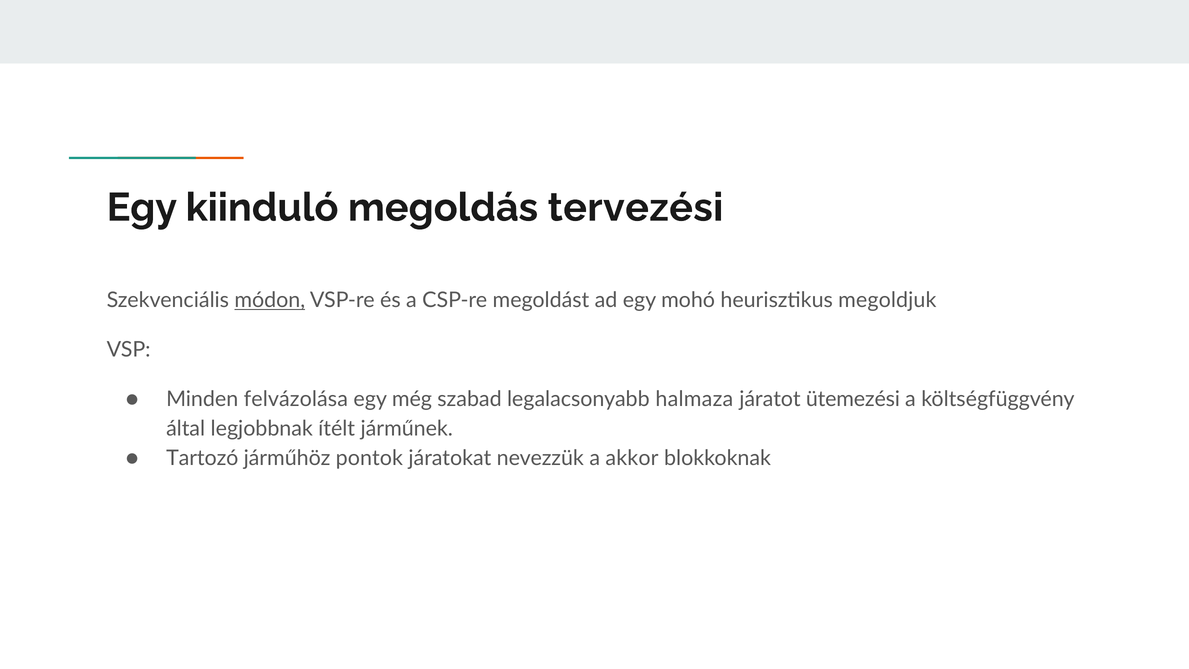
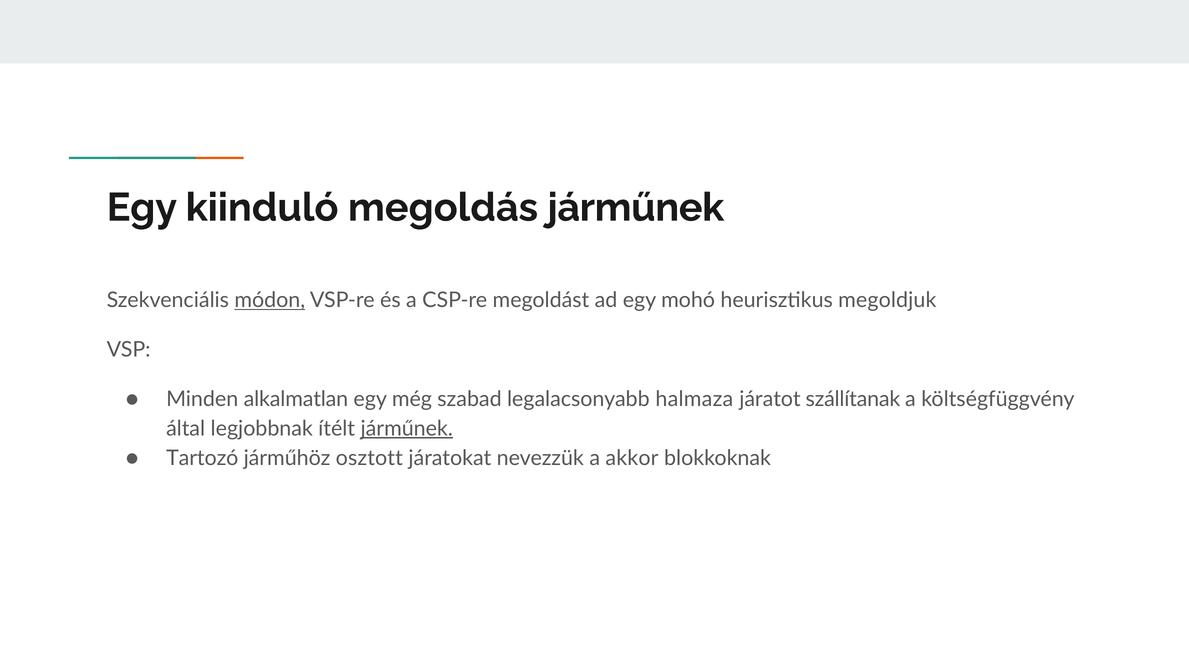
megoldás tervezési: tervezési -> járműnek
felvázolása: felvázolása -> alkalmatlan
ütemezési: ütemezési -> szállítanak
járműnek at (407, 429) underline: none -> present
pontok: pontok -> osztott
